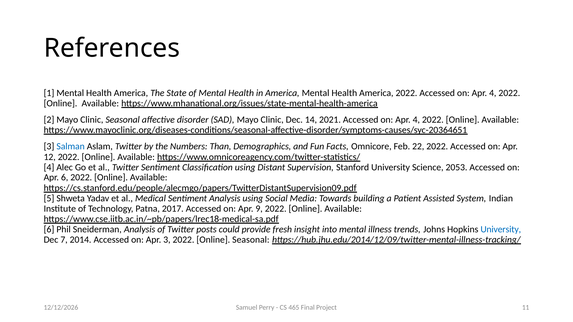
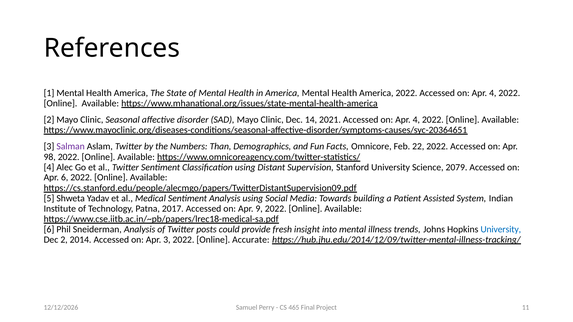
Salman colour: blue -> purple
12: 12 -> 98
2053: 2053 -> 2079
Dec 7: 7 -> 2
Online Seasonal: Seasonal -> Accurate
